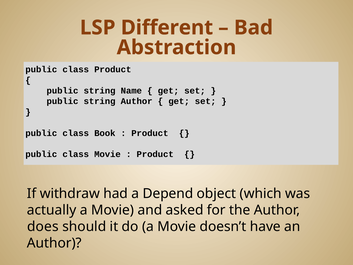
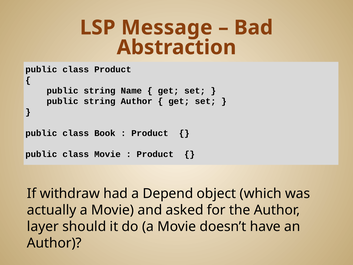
Different: Different -> Message
does: does -> layer
